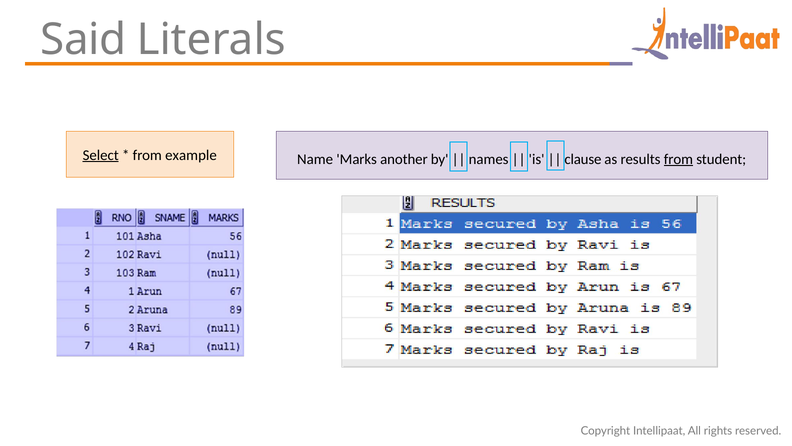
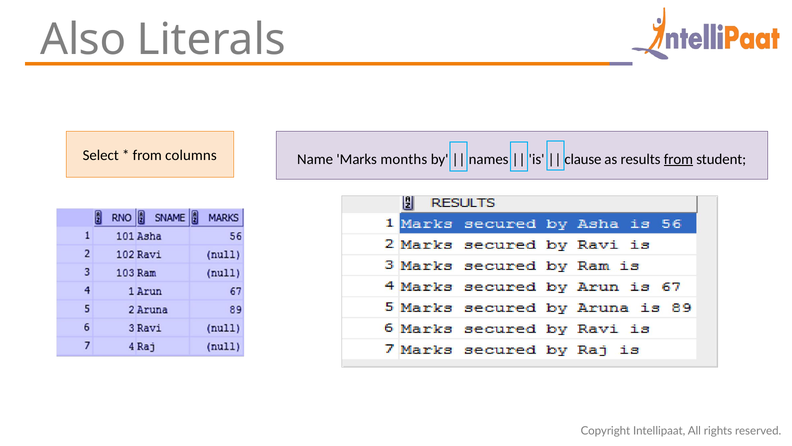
Said: Said -> Also
Select underline: present -> none
example: example -> columns
another: another -> months
